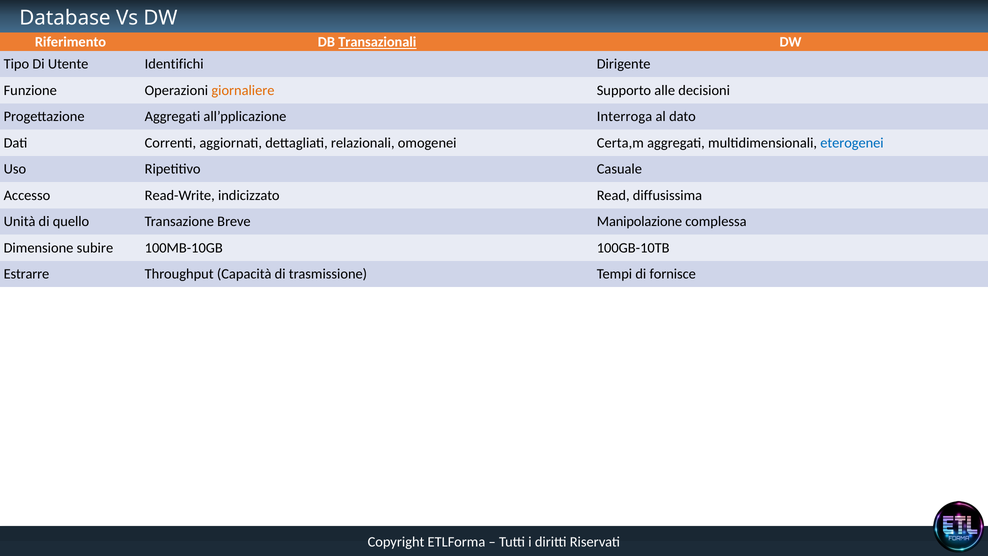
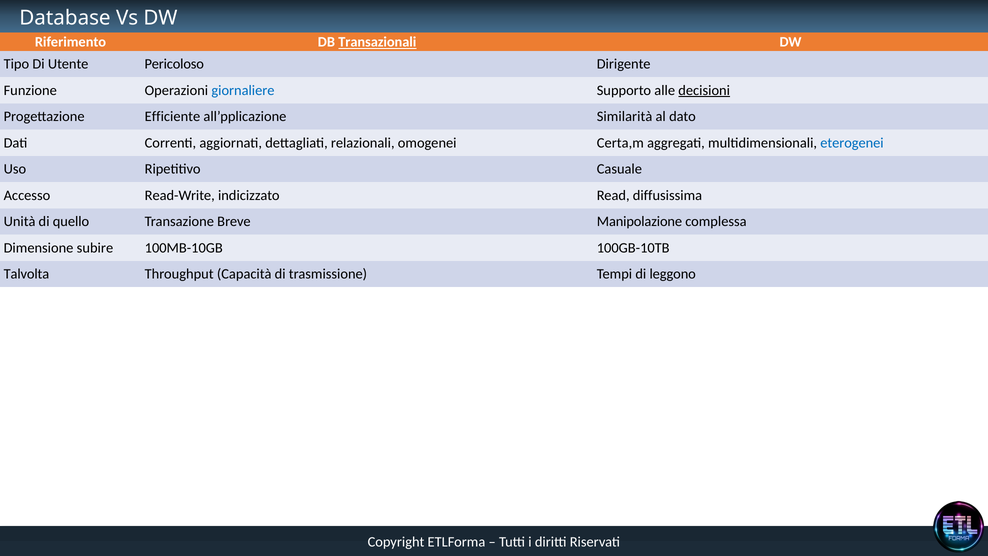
Identifichi: Identifichi -> Pericoloso
giornaliere colour: orange -> blue
decisioni underline: none -> present
Progettazione Aggregati: Aggregati -> Efficiente
Interroga: Interroga -> Similarità
Estrarre: Estrarre -> Talvolta
fornisce: fornisce -> leggono
